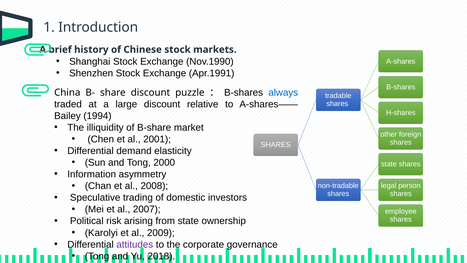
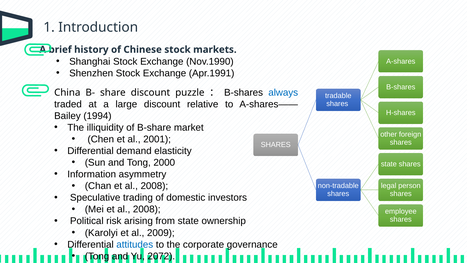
Mei et al 2007: 2007 -> 2008
attitudes colour: purple -> blue
2018: 2018 -> 2072
